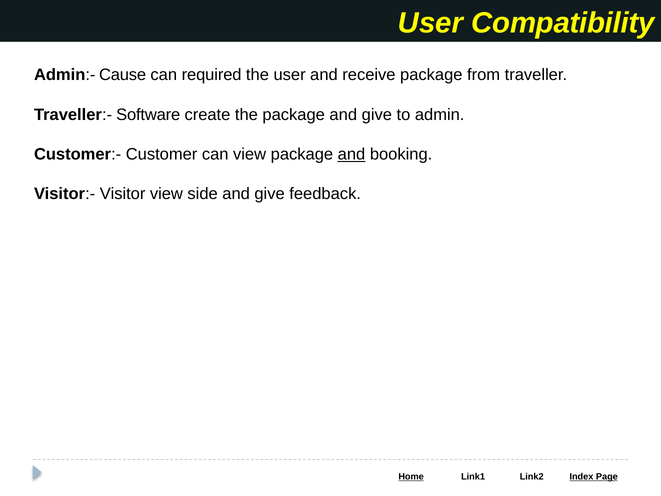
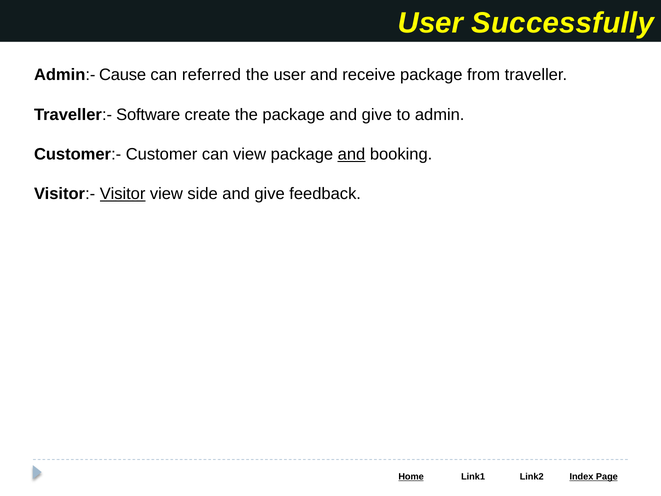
Compatibility: Compatibility -> Successfully
required: required -> referred
Visitor underline: none -> present
